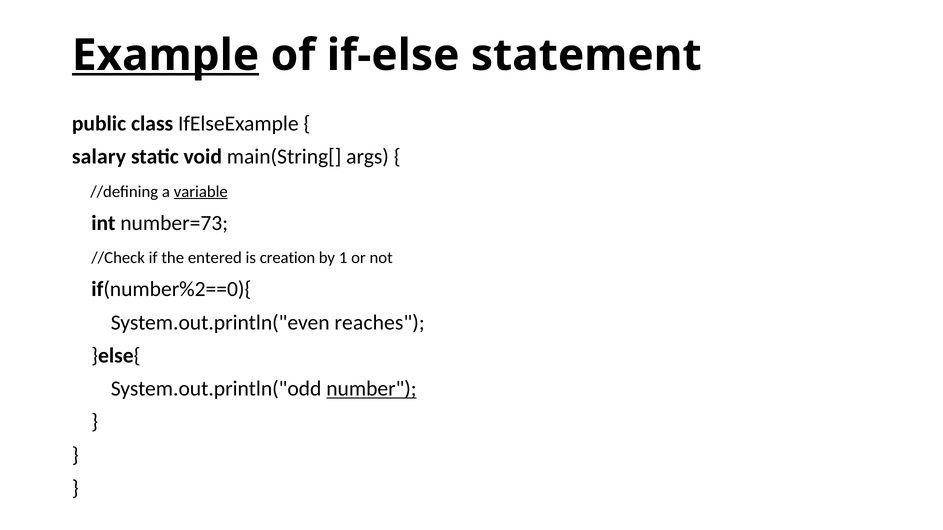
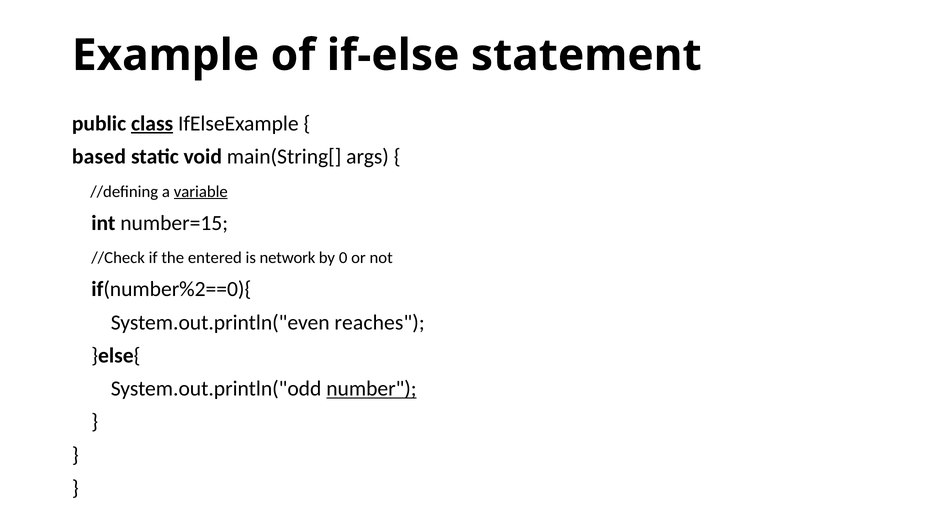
Example underline: present -> none
class underline: none -> present
salary: salary -> based
number=73: number=73 -> number=15
creation: creation -> network
1: 1 -> 0
